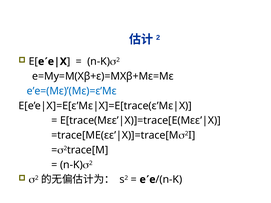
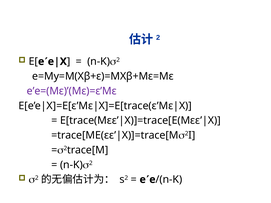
e’e=(Mε)’(Mε)=ε’Mε colour: blue -> purple
